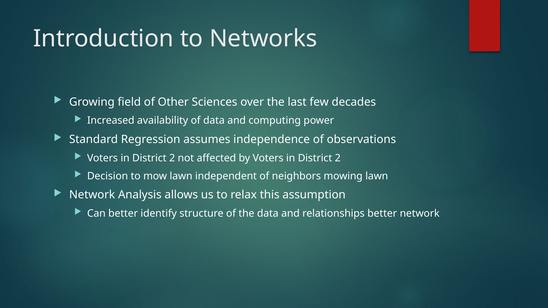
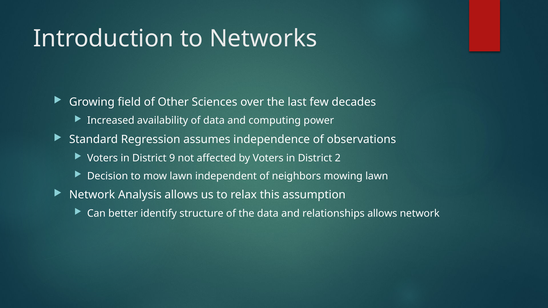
2 at (172, 158): 2 -> 9
relationships better: better -> allows
